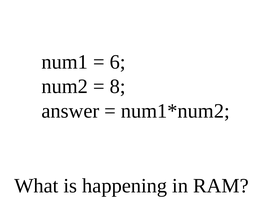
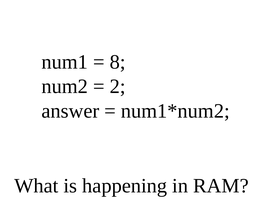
6: 6 -> 8
8: 8 -> 2
